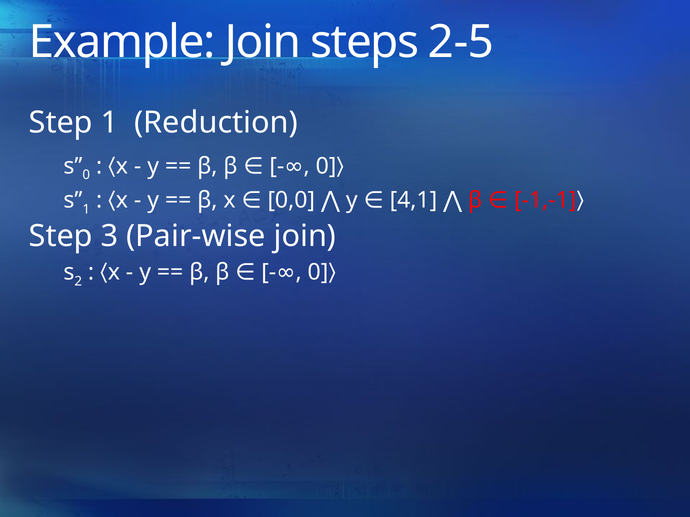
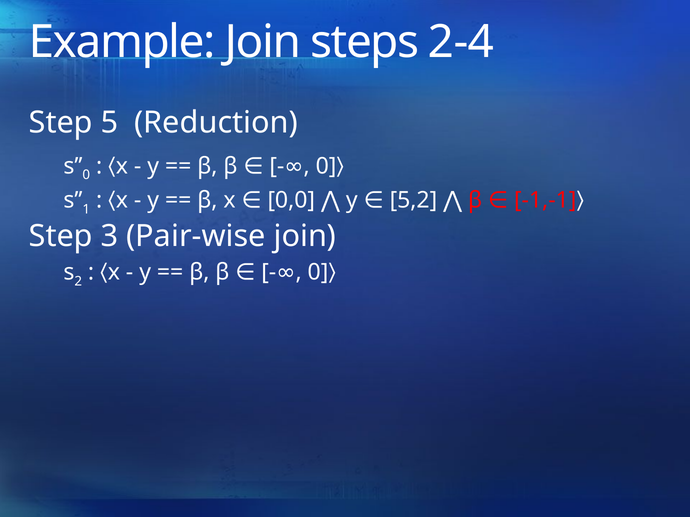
2-5: 2-5 -> 2-4
Step 1: 1 -> 5
4,1: 4,1 -> 5,2
